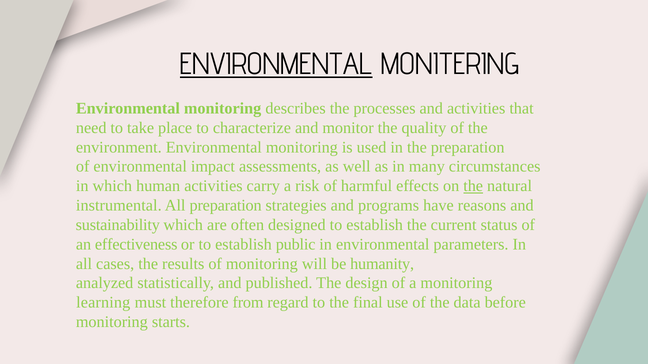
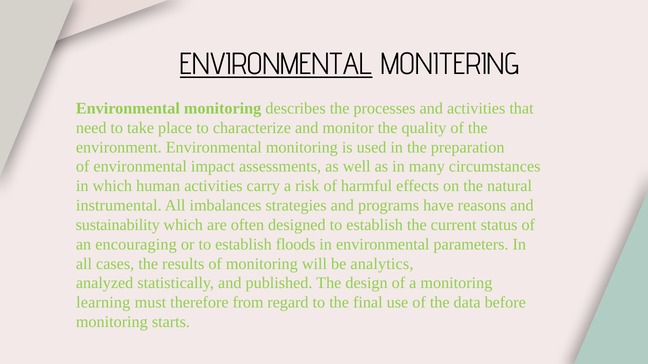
the at (473, 186) underline: present -> none
All preparation: preparation -> imbalances
effectiveness: effectiveness -> encouraging
public: public -> floods
humanity: humanity -> analytics
